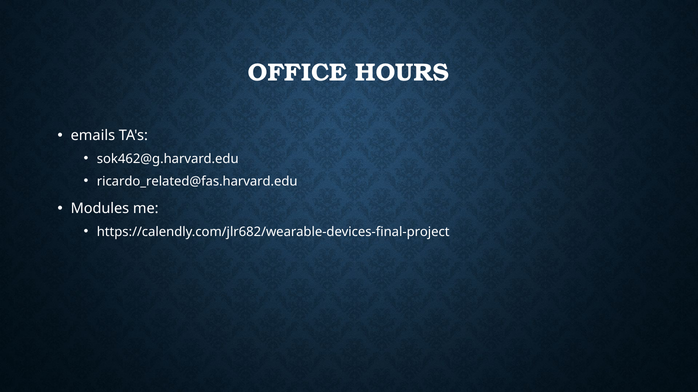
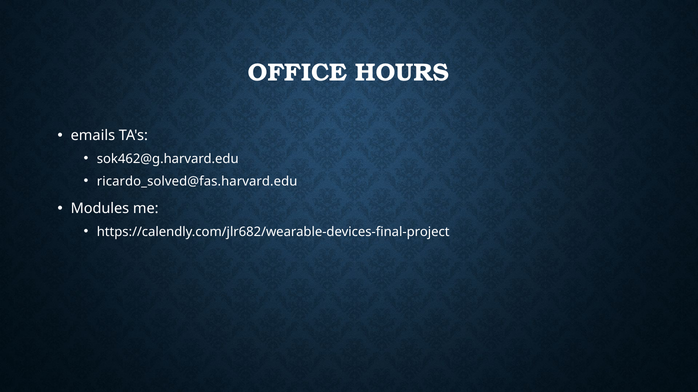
ricardo_related@fas.harvard.edu: ricardo_related@fas.harvard.edu -> ricardo_solved@fas.harvard.edu
